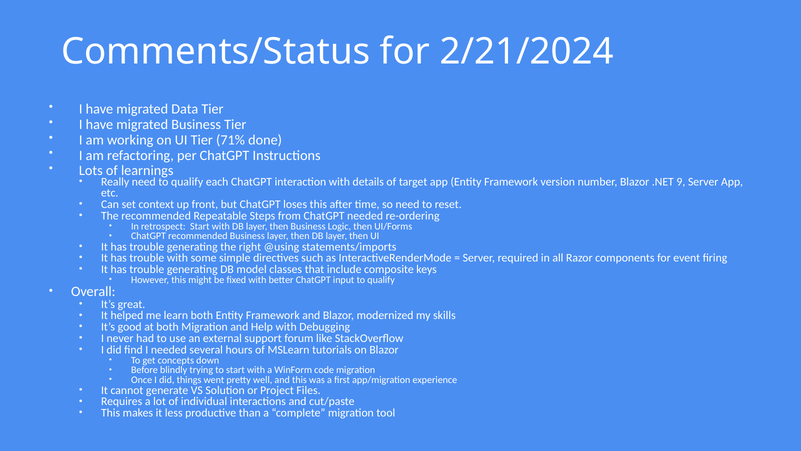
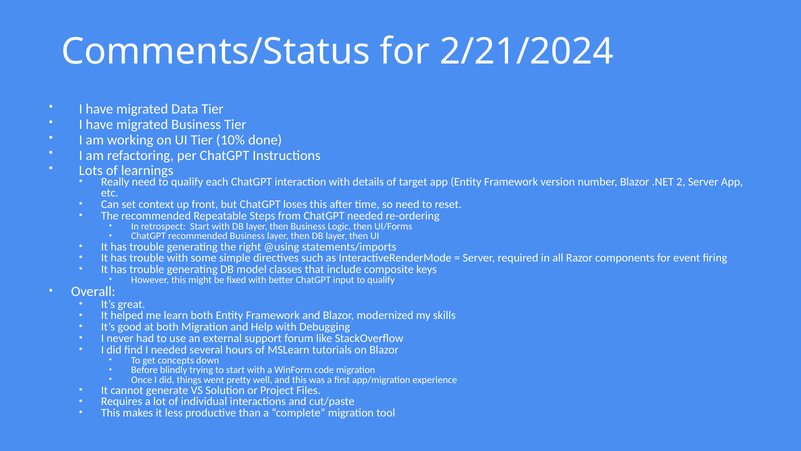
71%: 71% -> 10%
9: 9 -> 2
